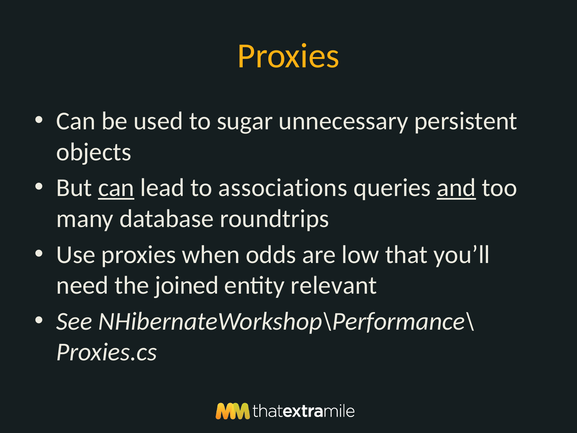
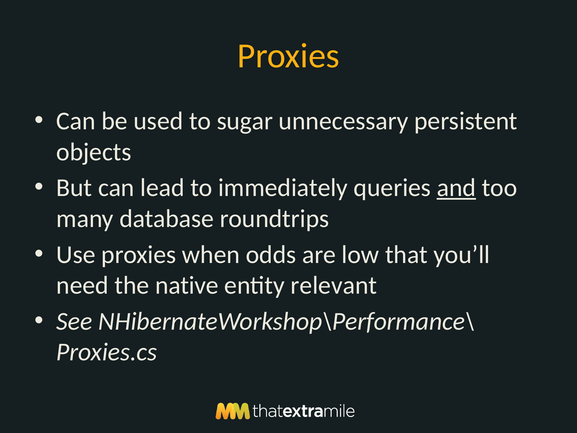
can at (116, 188) underline: present -> none
associations: associations -> immediately
joined: joined -> native
